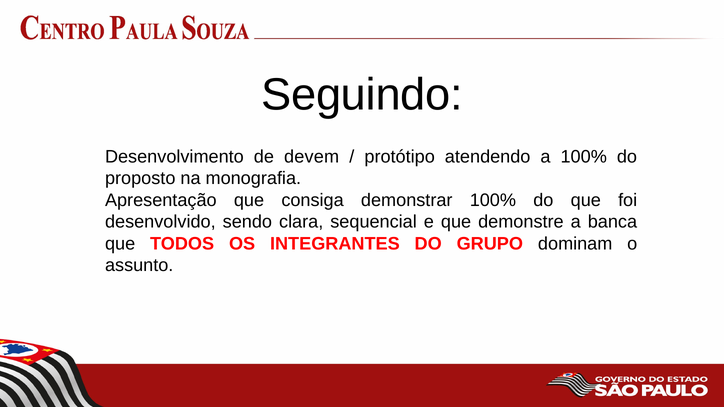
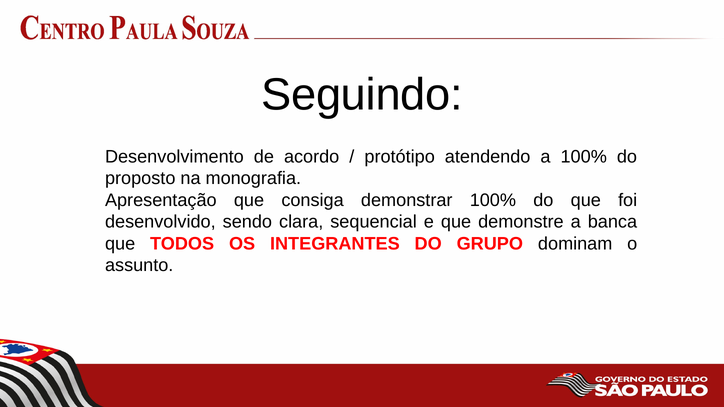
devem: devem -> acordo
